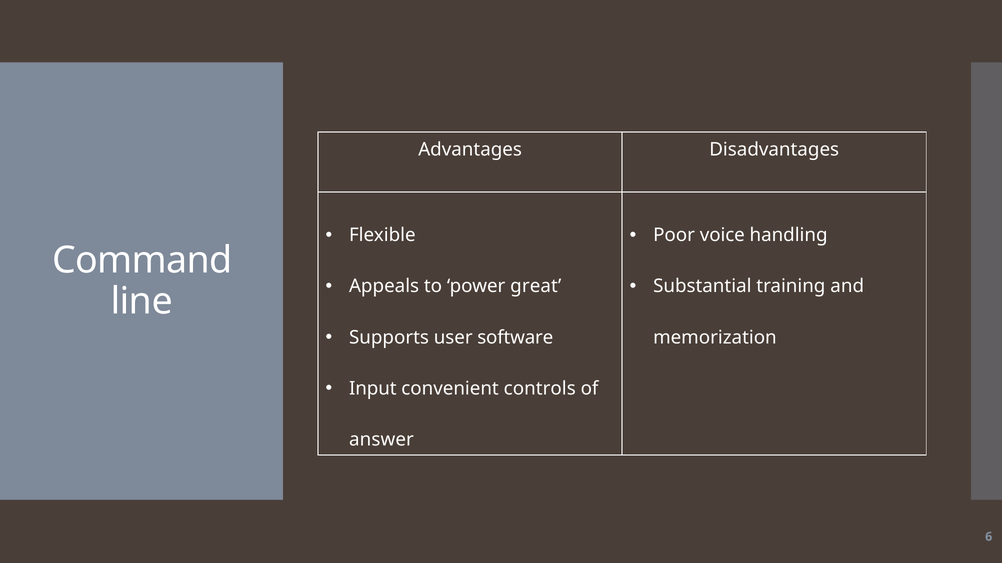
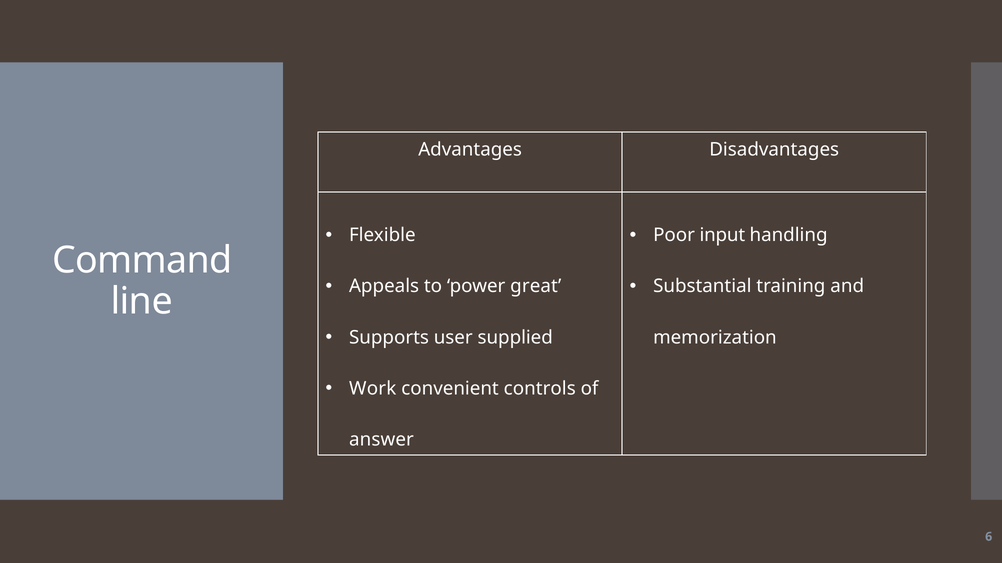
voice: voice -> input
software: software -> supplied
Input: Input -> Work
